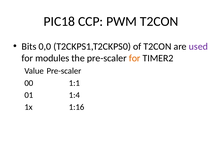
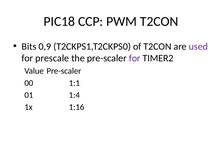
0,0: 0,0 -> 0,9
modules: modules -> prescale
for at (135, 58) colour: orange -> purple
